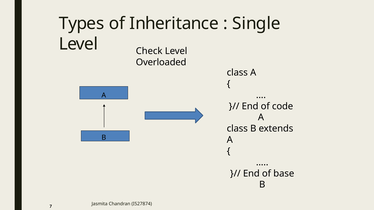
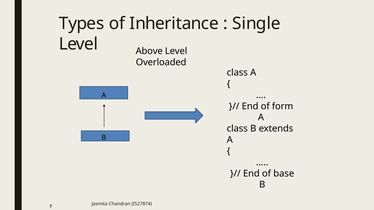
Check: Check -> Above
code: code -> form
